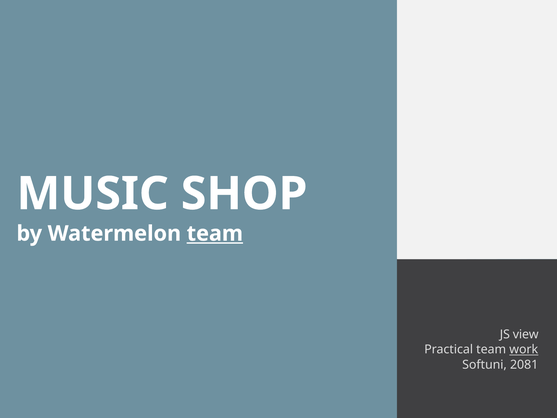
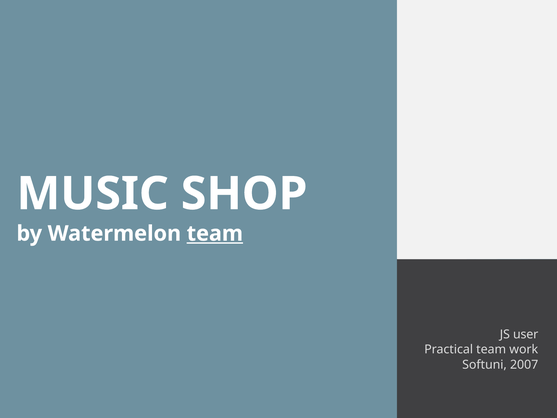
view: view -> user
work underline: present -> none
2081: 2081 -> 2007
